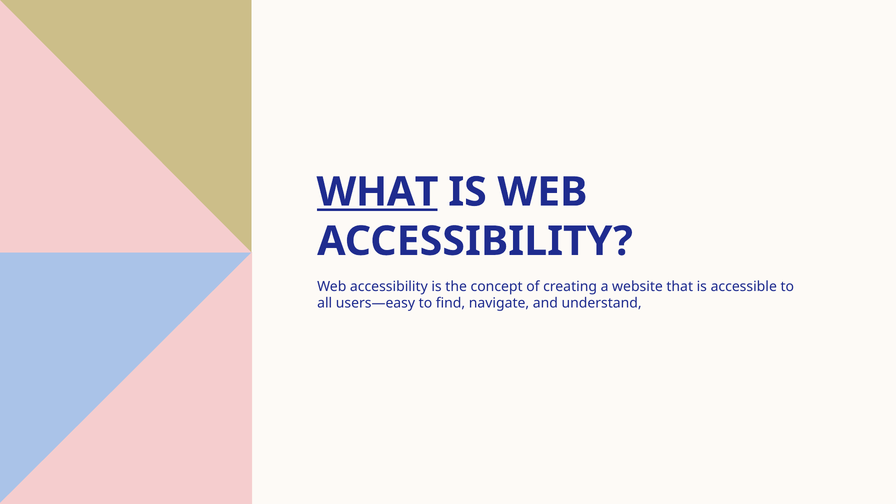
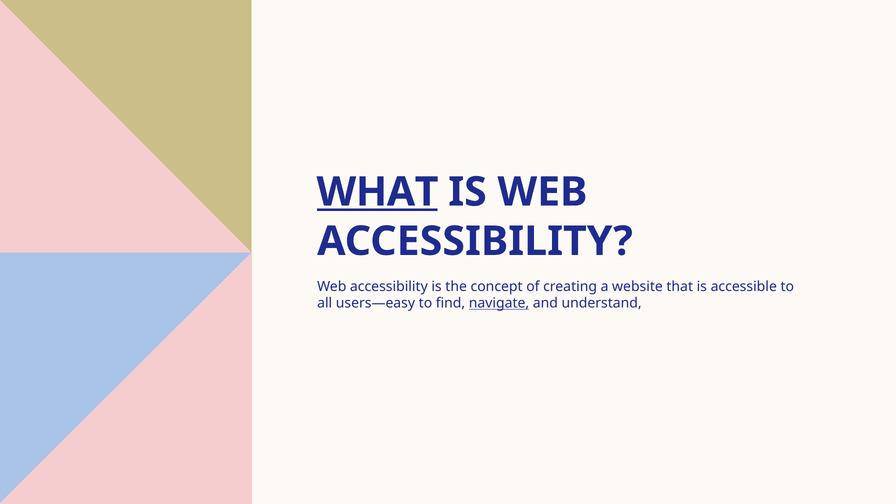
navigate underline: none -> present
